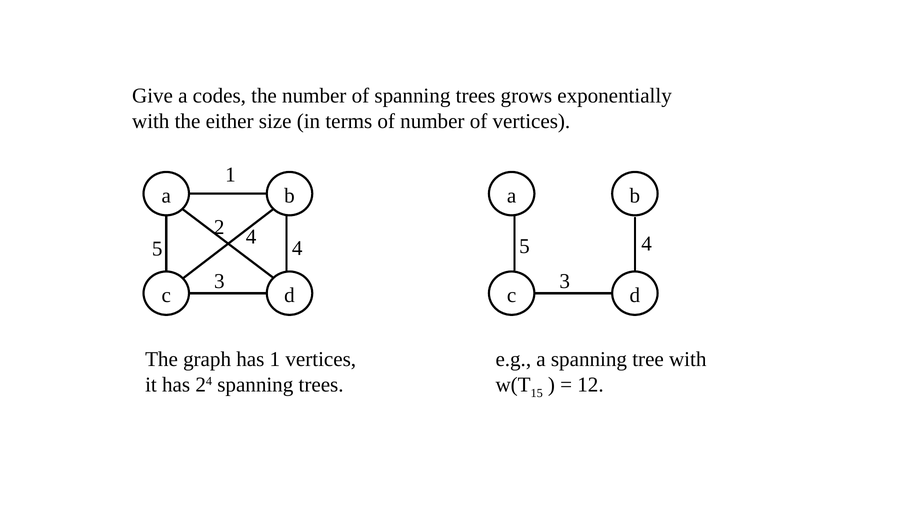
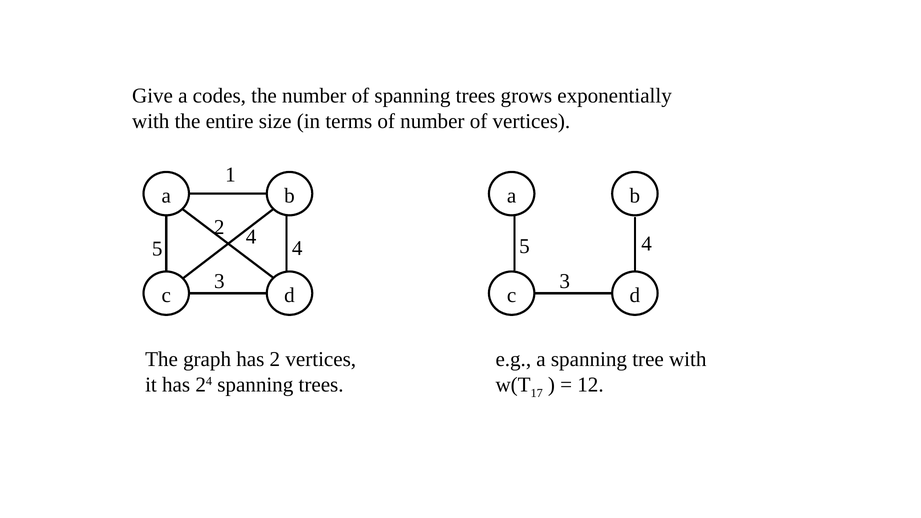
either: either -> entire
has 1: 1 -> 2
15: 15 -> 17
